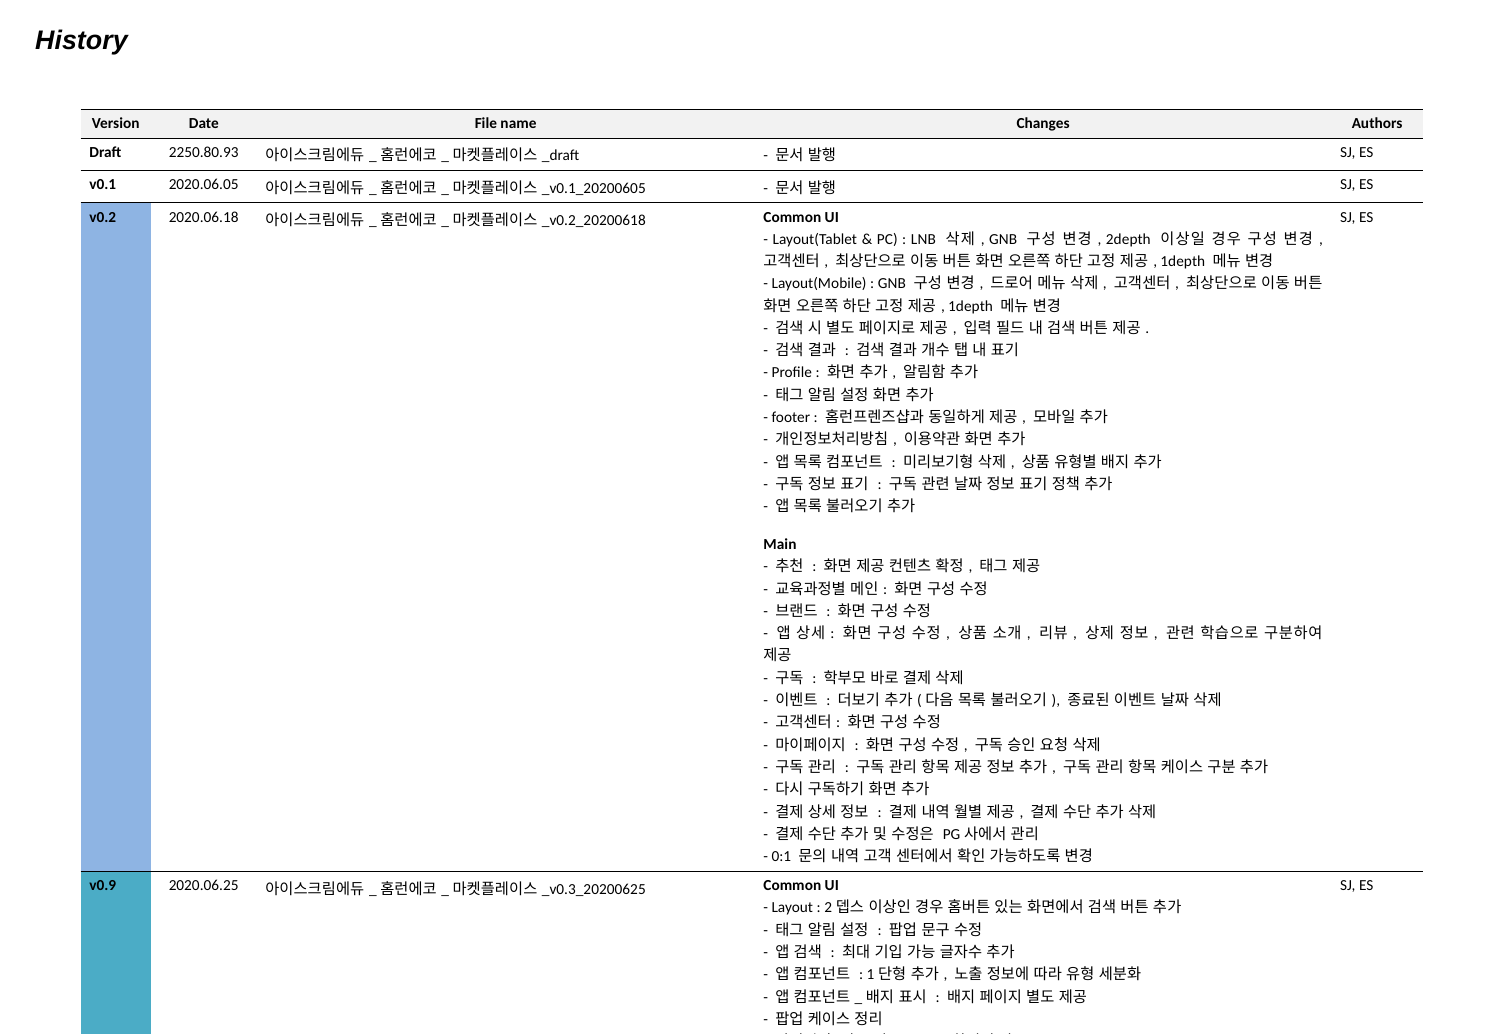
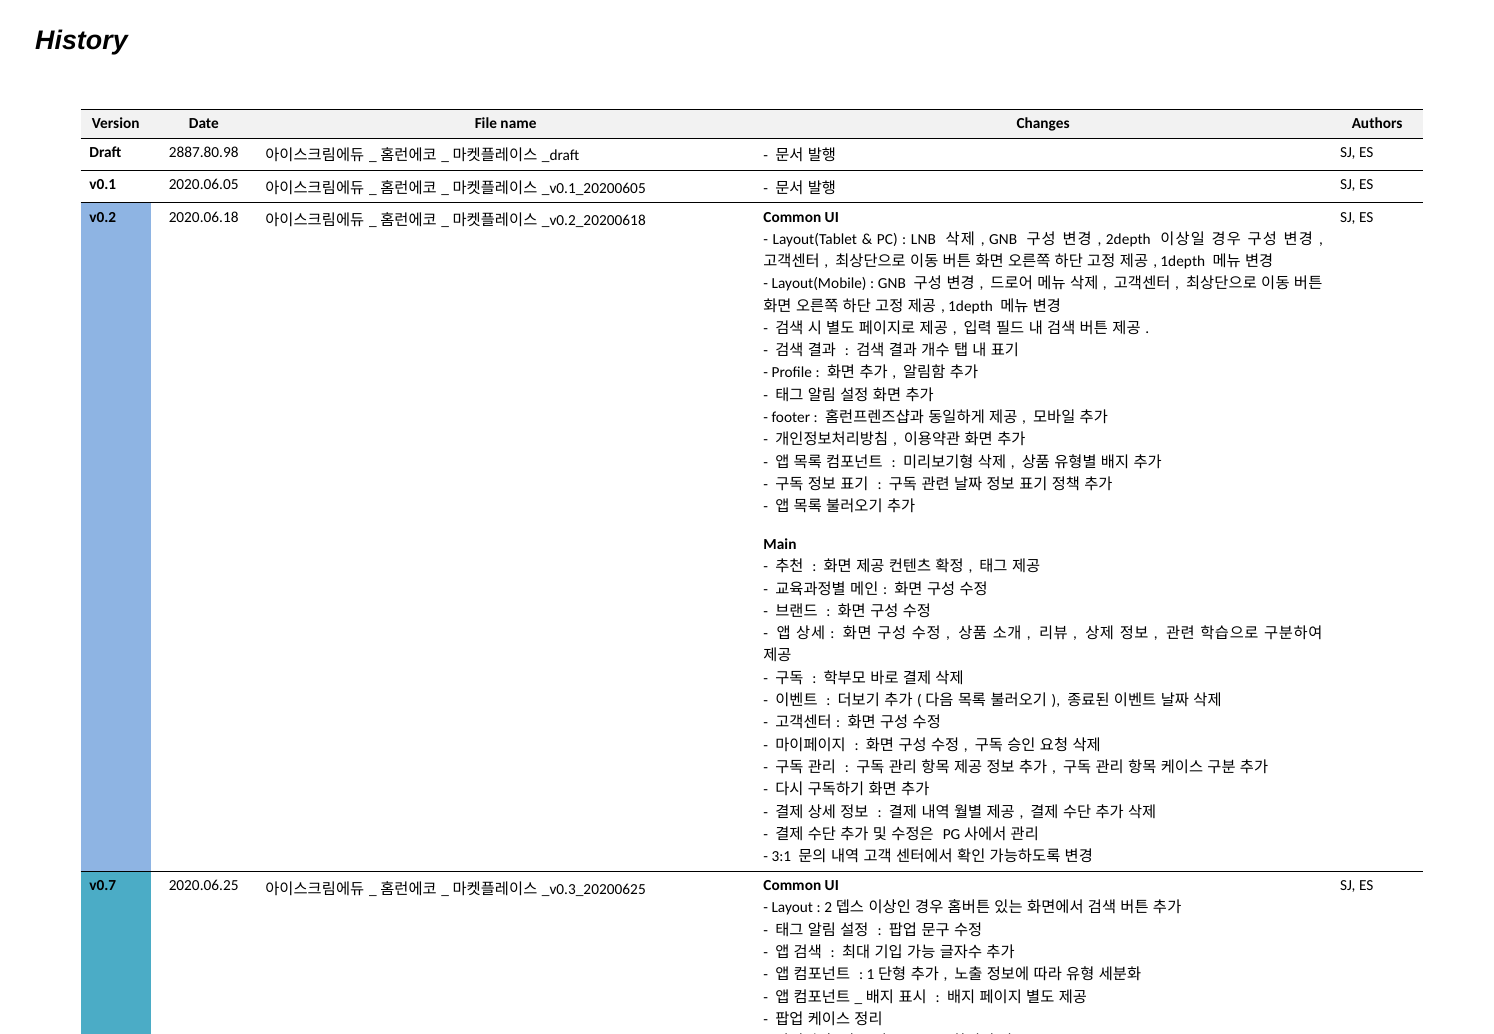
2250.80.93: 2250.80.93 -> 2887.80.98
0:1: 0:1 -> 3:1
v0.9: v0.9 -> v0.7
